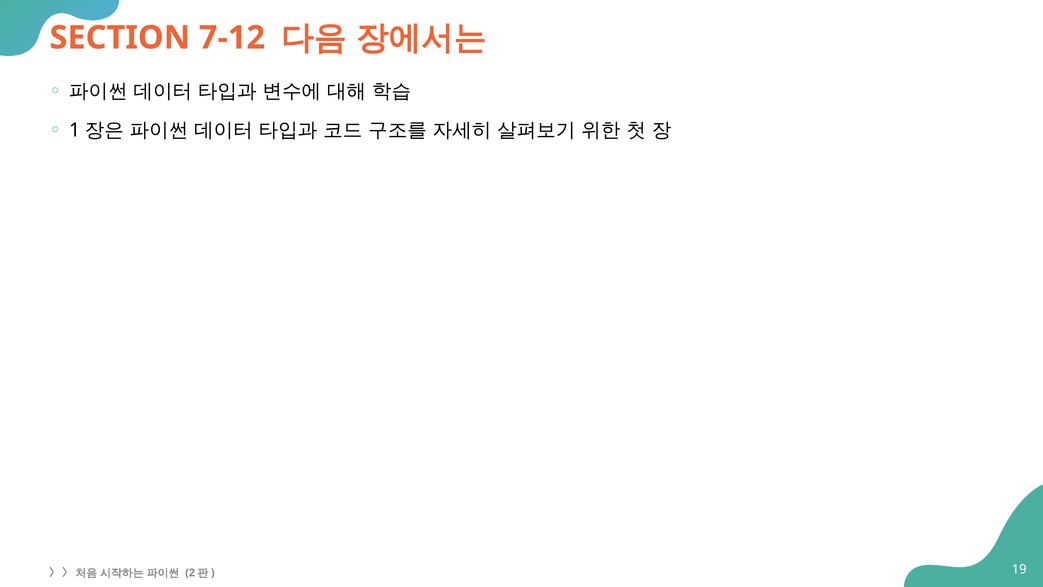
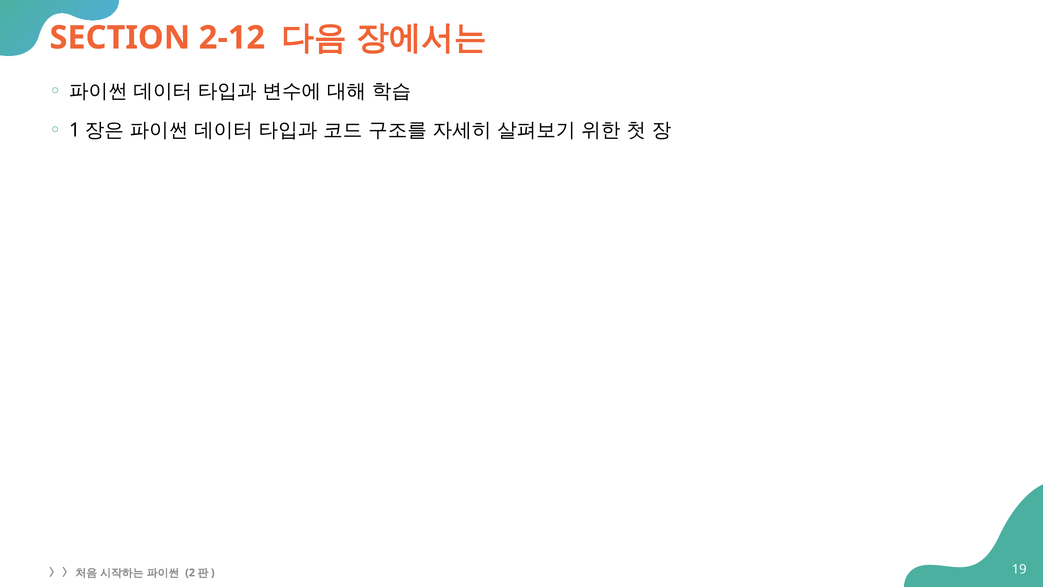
7-12: 7-12 -> 2-12
